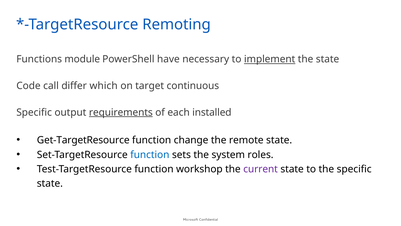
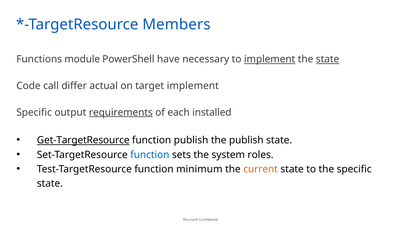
Remoting: Remoting -> Members
state at (328, 59) underline: none -> present
which: which -> actual
target continuous: continuous -> implement
Get-TargetResource underline: none -> present
function change: change -> publish
the remote: remote -> publish
workshop: workshop -> minimum
current colour: purple -> orange
